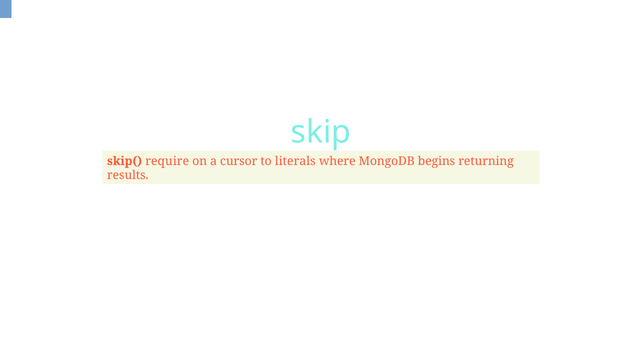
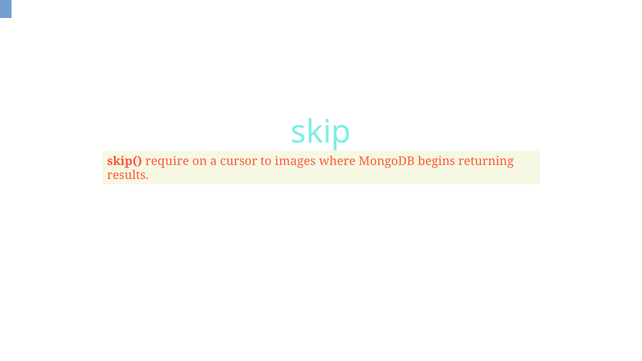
literals: literals -> images
